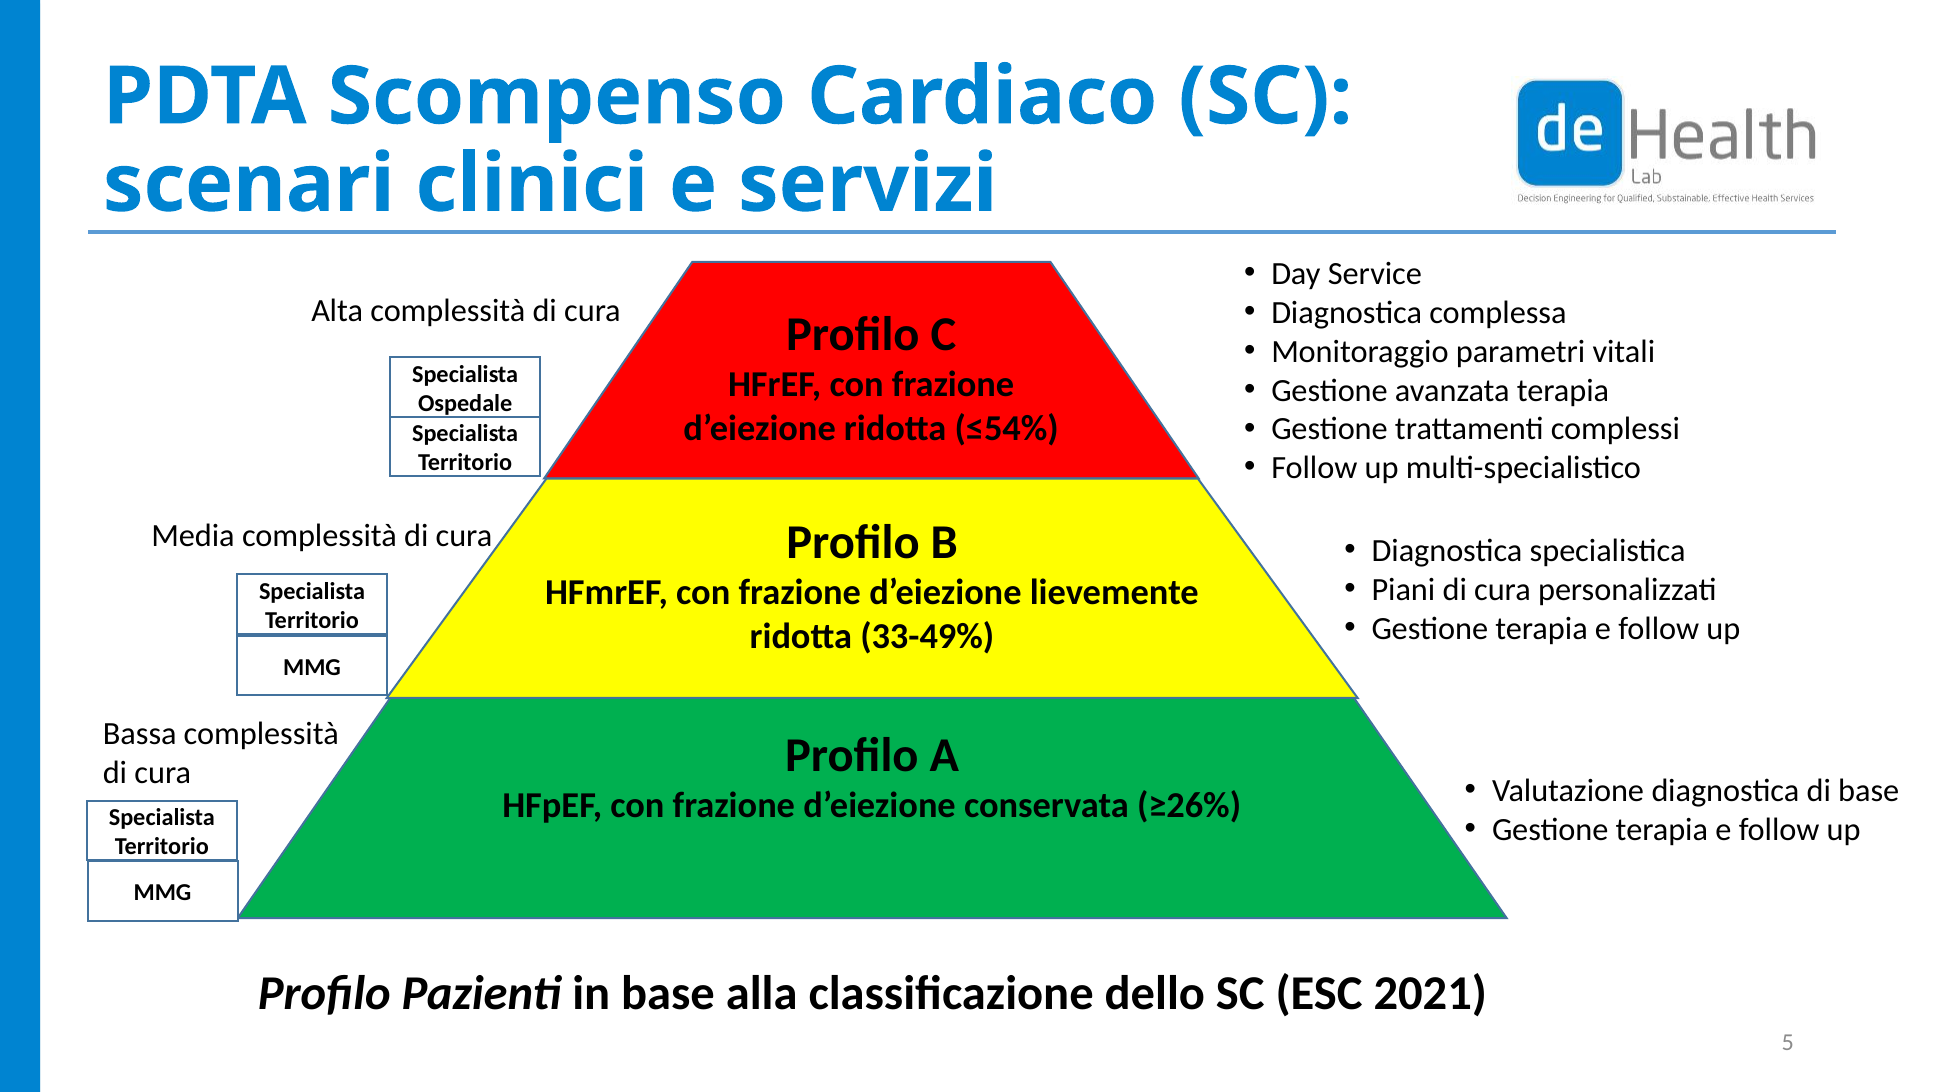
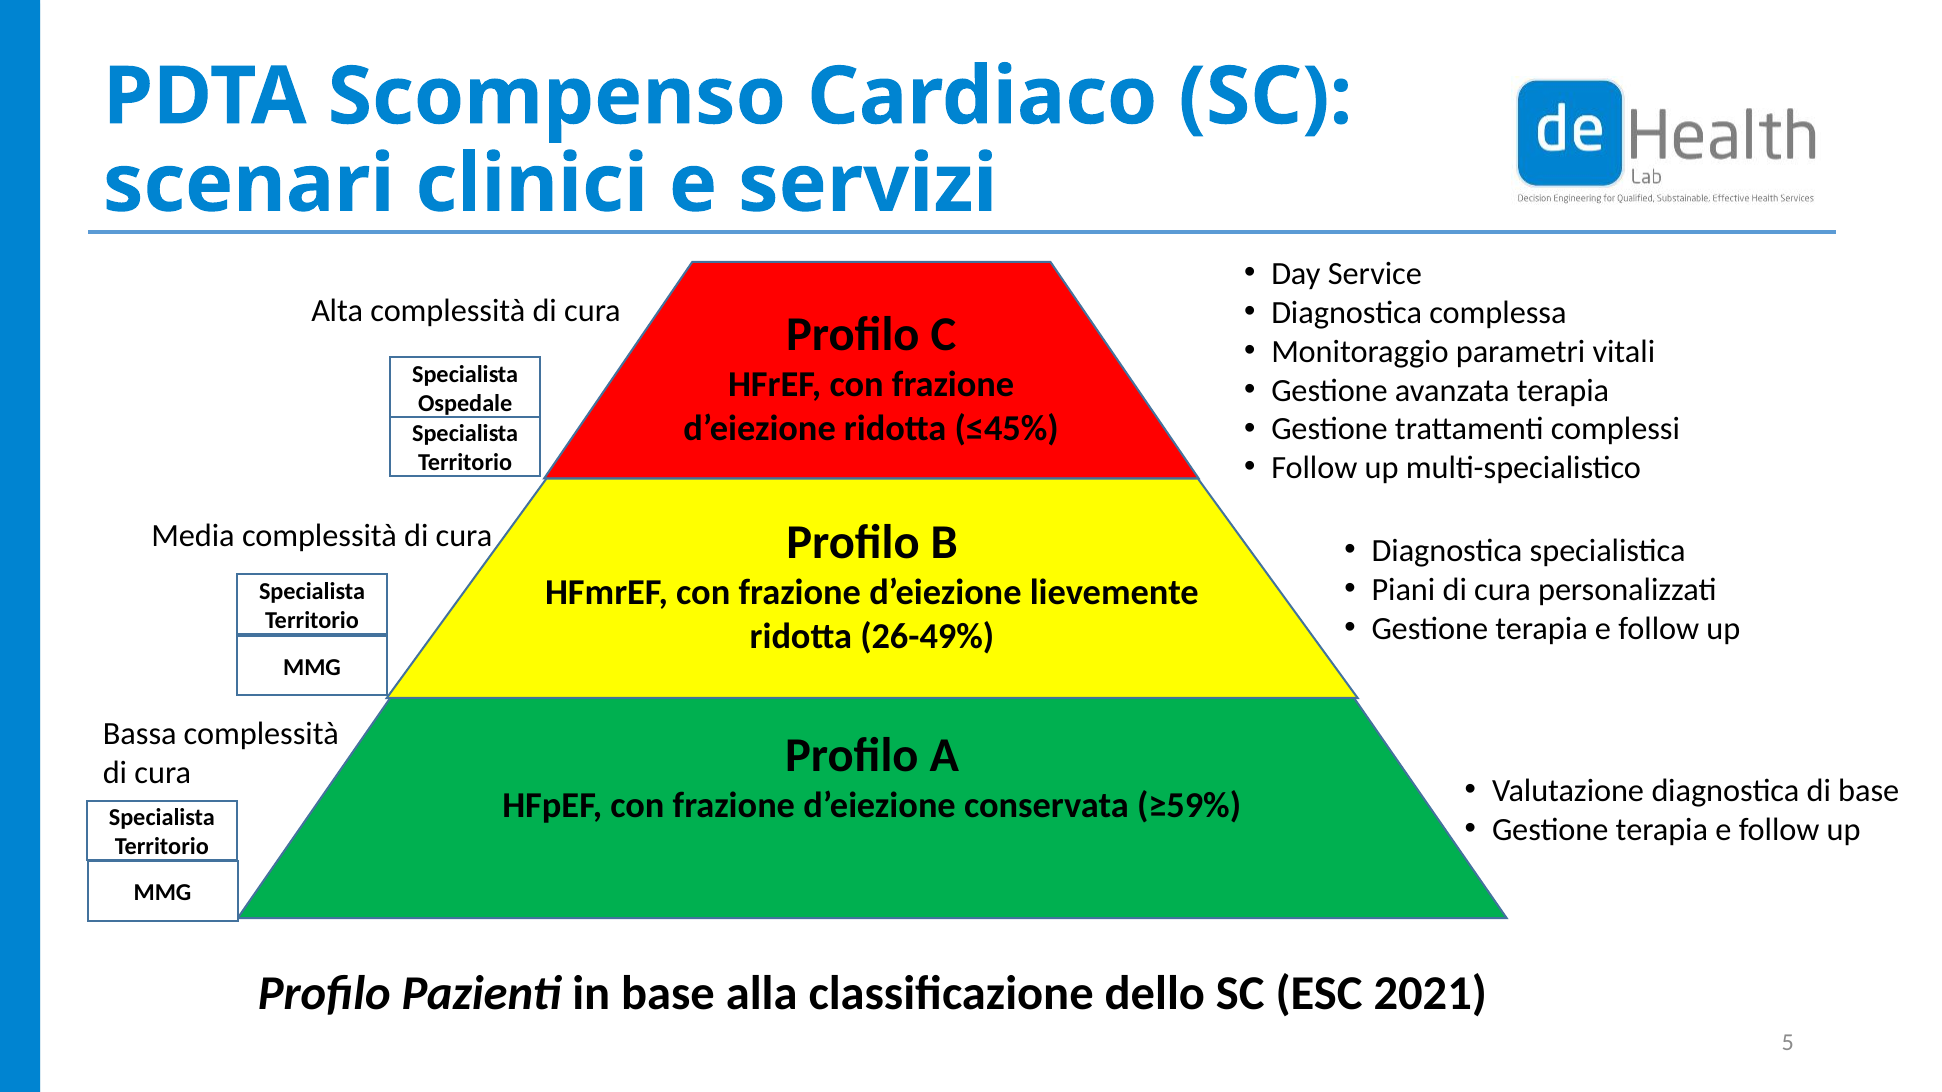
≤54%: ≤54% -> ≤45%
33-49%: 33-49% -> 26-49%
≥26%: ≥26% -> ≥59%
